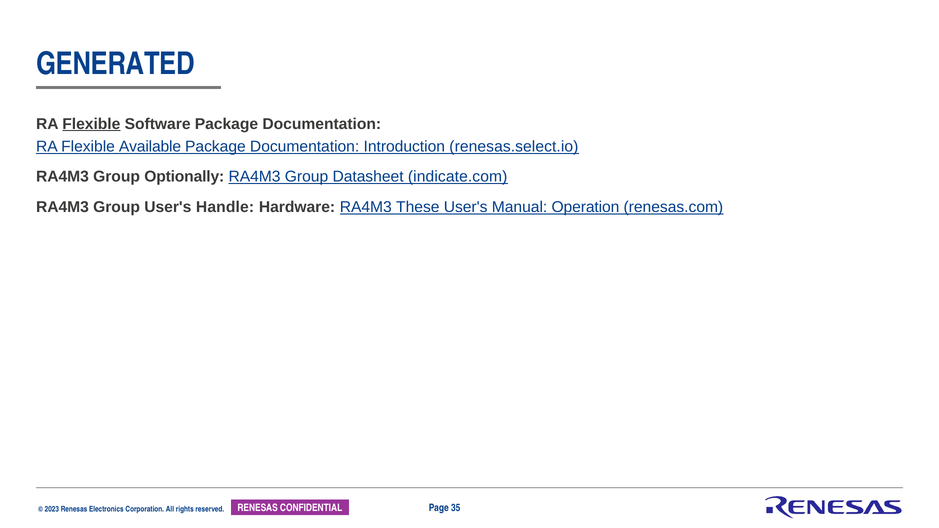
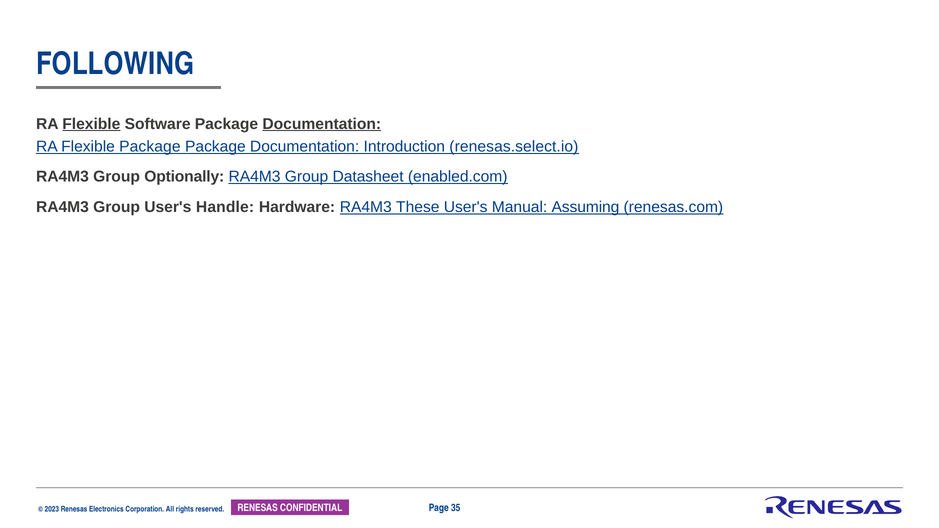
GENERATED: GENERATED -> FOLLOWING
Documentation at (322, 124) underline: none -> present
Flexible Available: Available -> Package
indicate.com: indicate.com -> enabled.com
Operation: Operation -> Assuming
